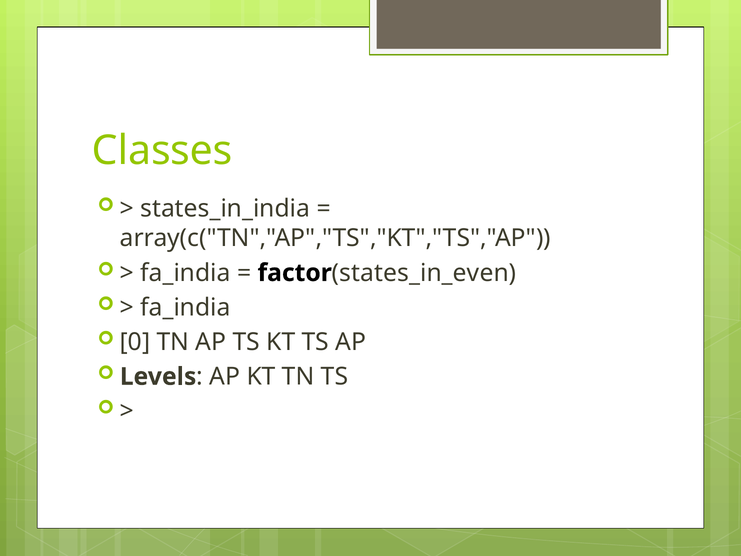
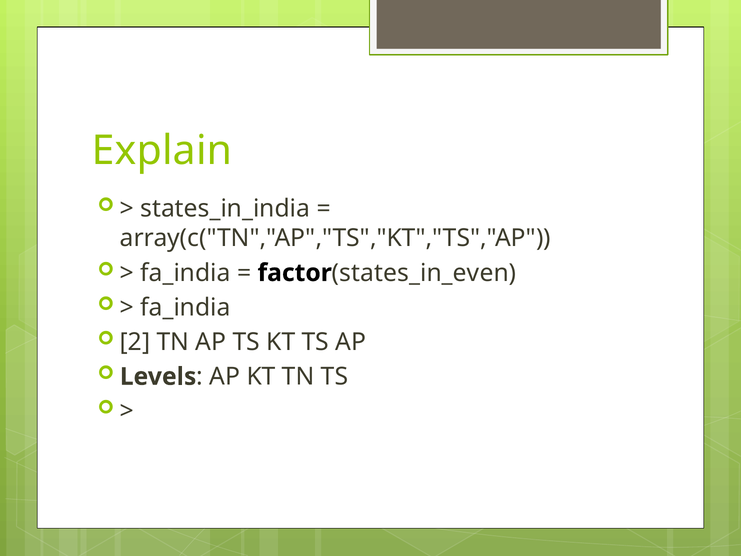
Classes: Classes -> Explain
0: 0 -> 2
